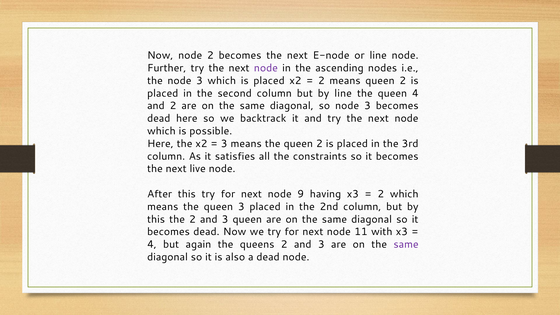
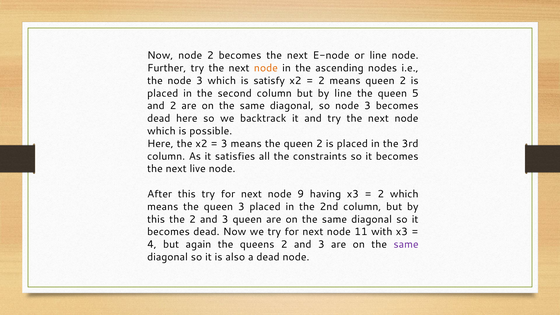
node at (266, 68) colour: purple -> orange
which is placed: placed -> satisfy
queen 4: 4 -> 5
